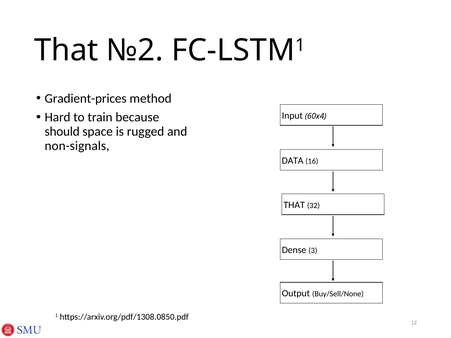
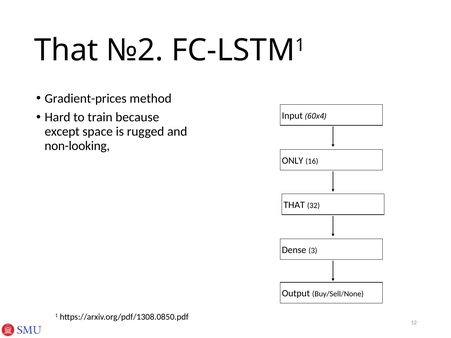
should: should -> except
non-signals: non-signals -> non-looking
DATA: DATA -> ONLY
